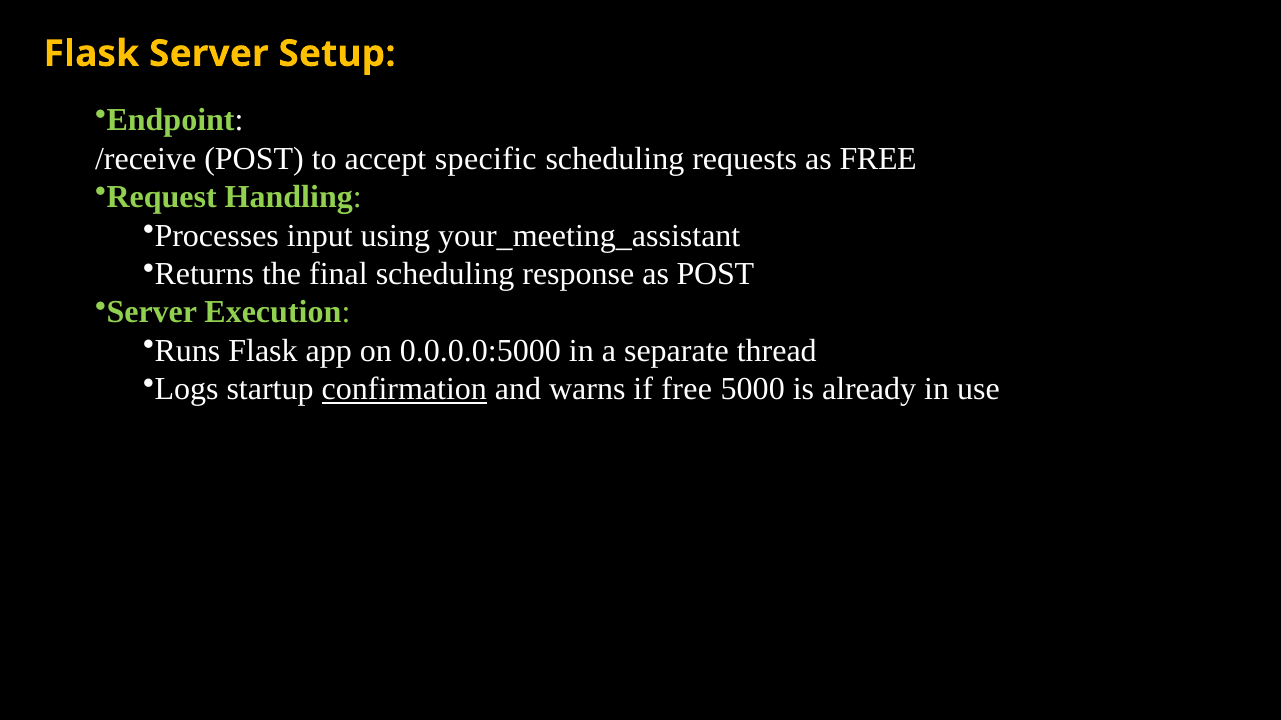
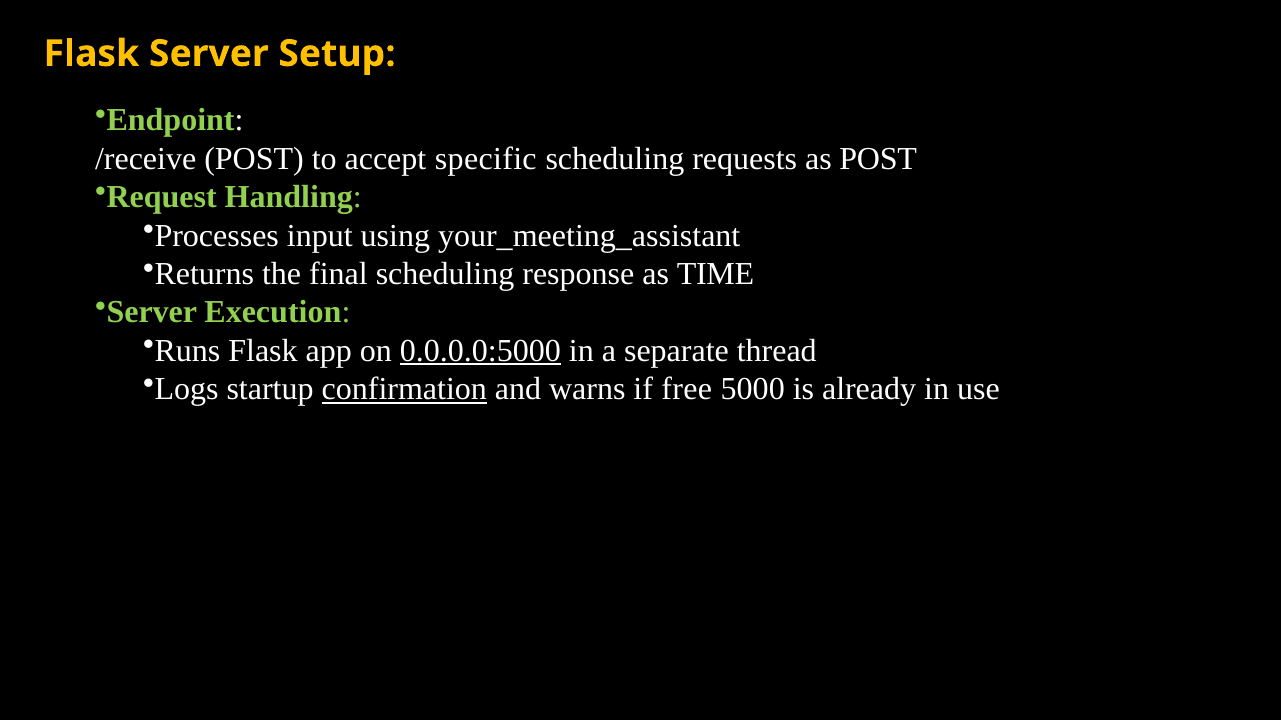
as FREE: FREE -> POST
as POST: POST -> TIME
0.0.0.0:5000 underline: none -> present
